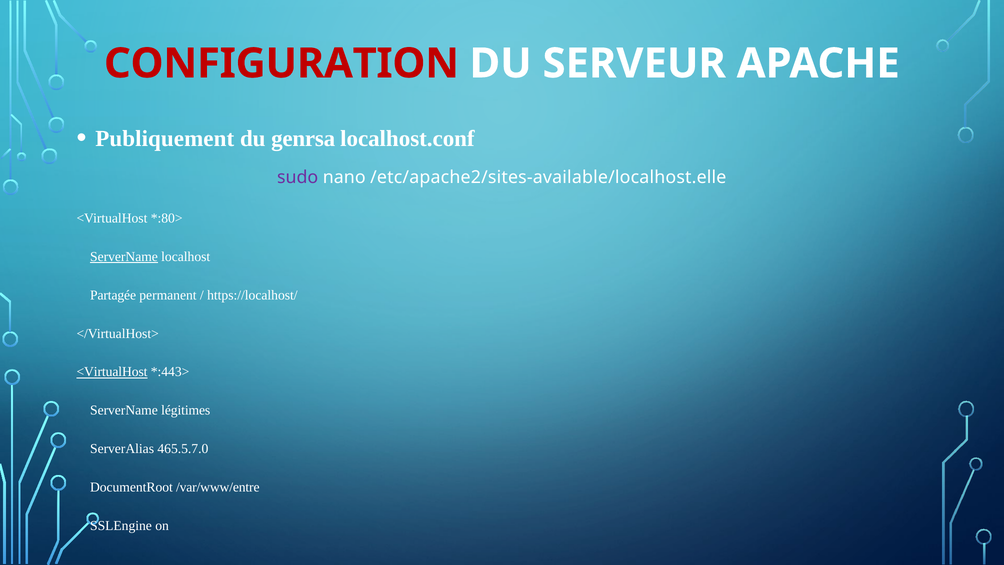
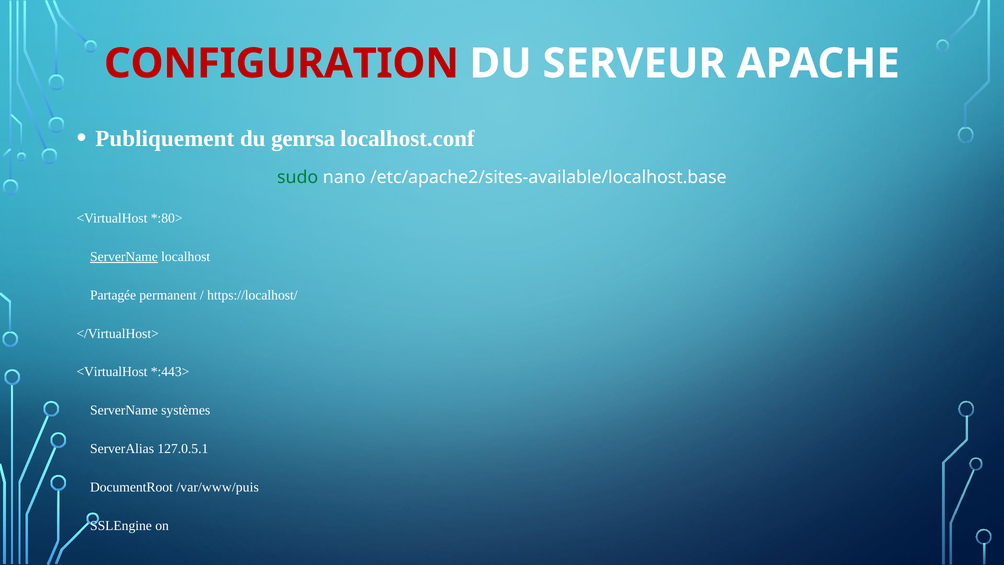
sudo colour: purple -> green
/etc/apache2/sites-available/localhost.elle: /etc/apache2/sites-available/localhost.elle -> /etc/apache2/sites-available/localhost.base
<VirtualHost at (112, 372) underline: present -> none
légitimes: légitimes -> systèmes
465.5.7.0: 465.5.7.0 -> 127.0.5.1
/var/www/entre: /var/www/entre -> /var/www/puis
